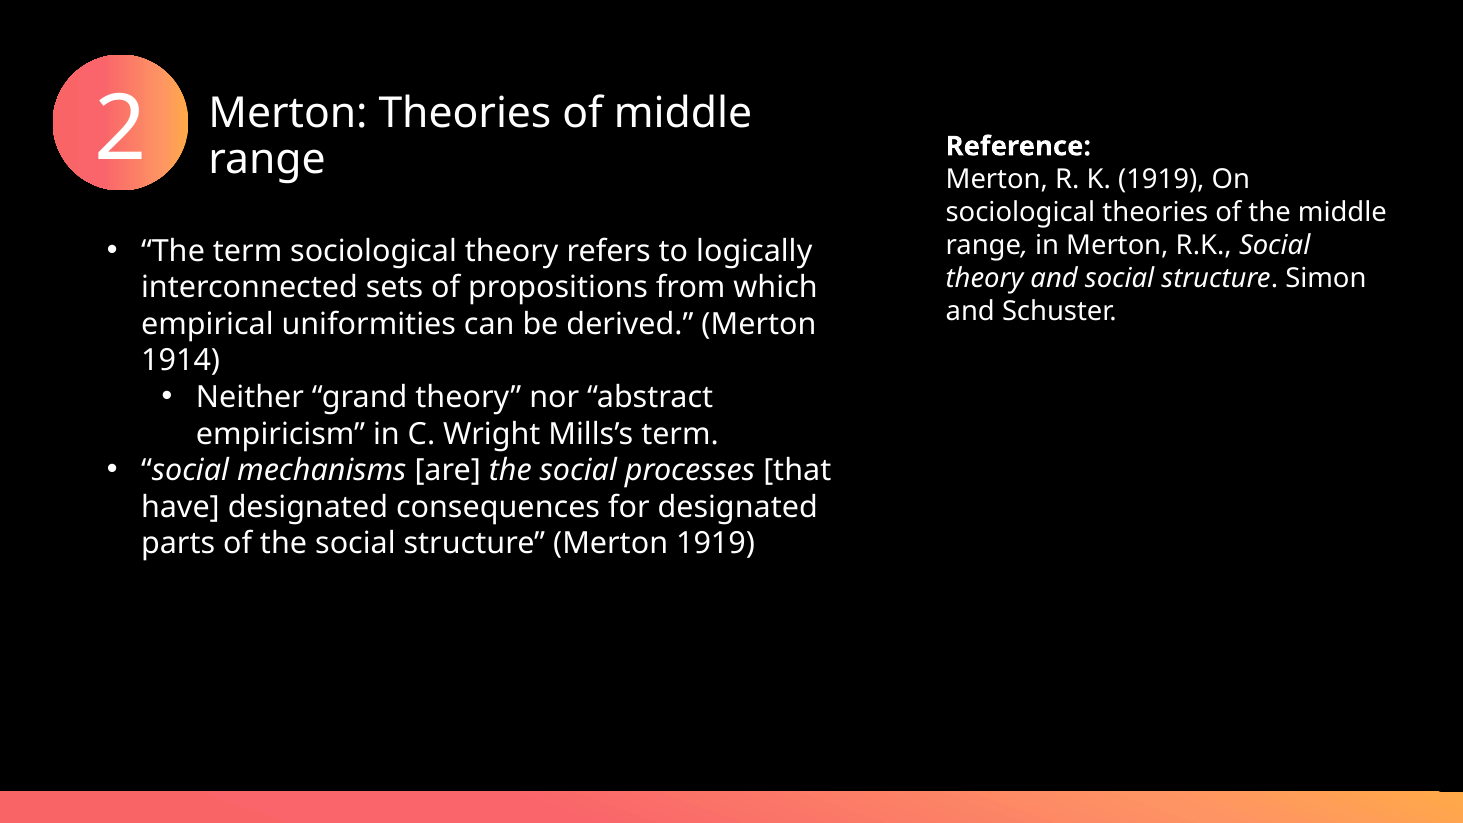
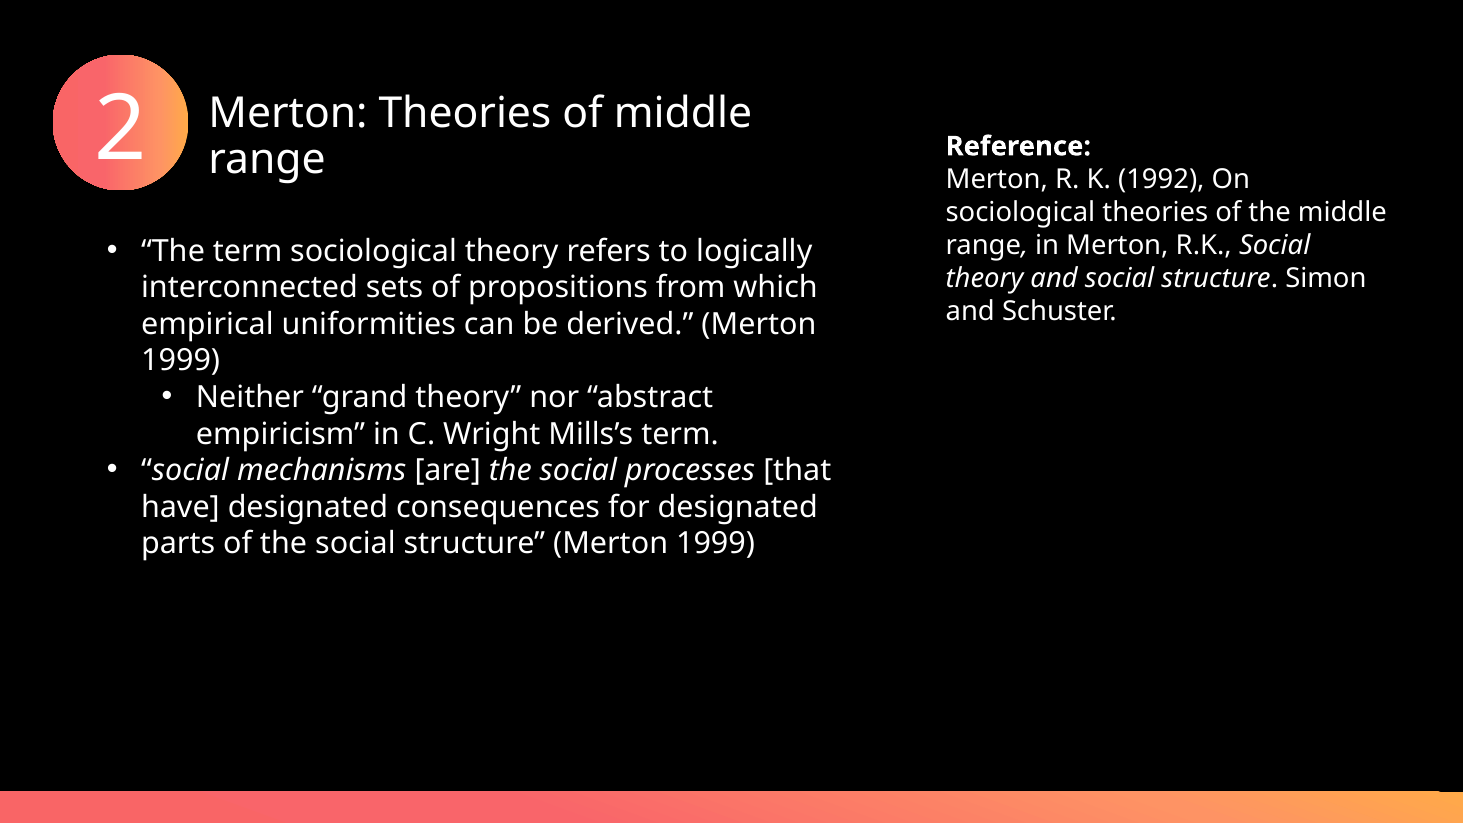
K 1919: 1919 -> 1992
1914 at (181, 361): 1914 -> 1999
structure Merton 1919: 1919 -> 1999
